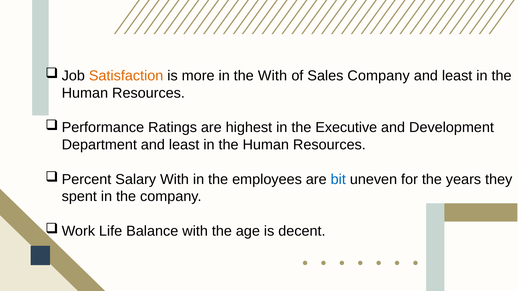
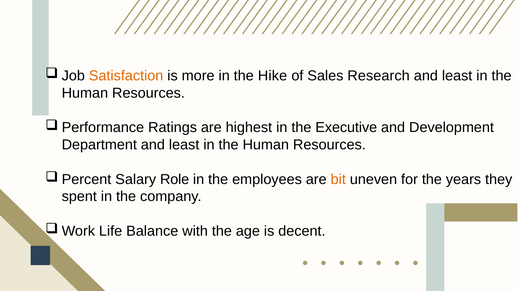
the With: With -> Hike
Sales Company: Company -> Research
Salary With: With -> Role
bit colour: blue -> orange
